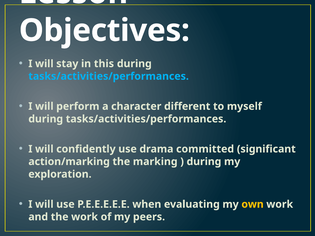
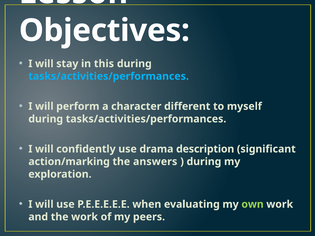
committed: committed -> description
marking: marking -> answers
own colour: yellow -> light green
